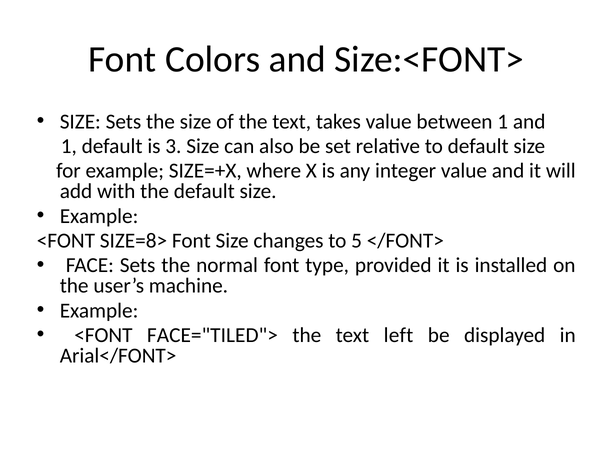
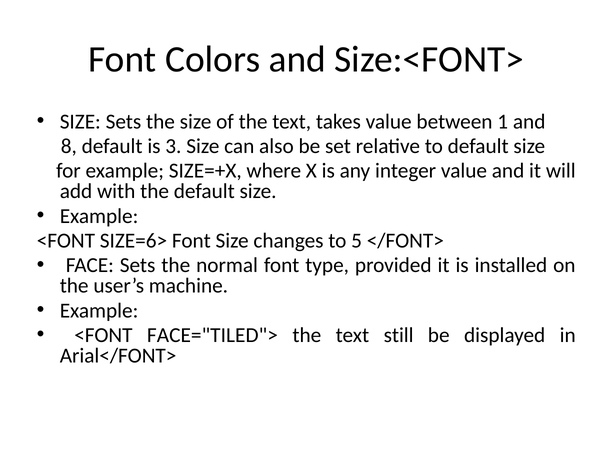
1 at (69, 146): 1 -> 8
SIZE=8>: SIZE=8> -> SIZE=6>
left: left -> still
